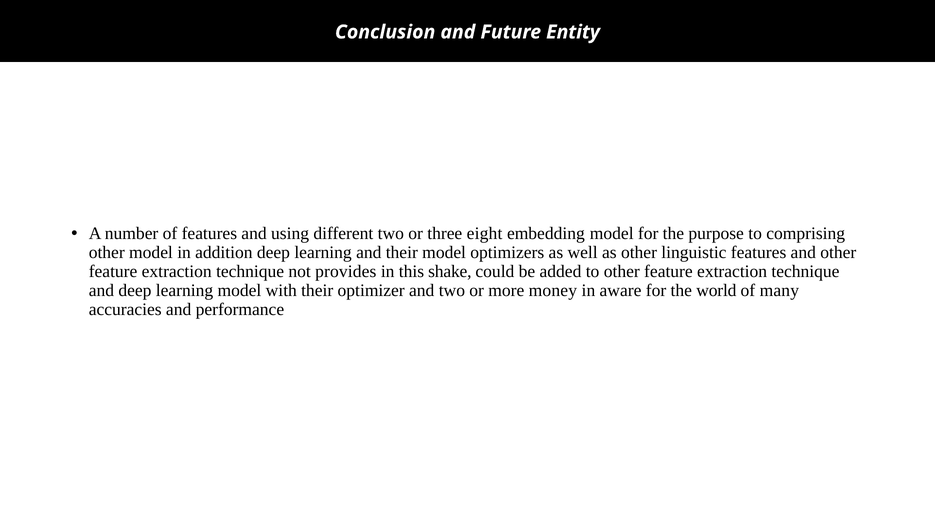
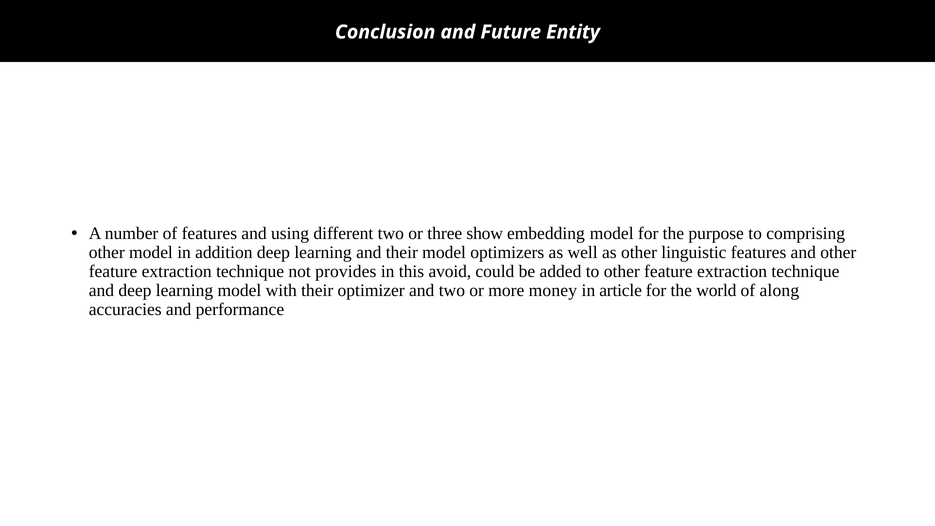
eight: eight -> show
shake: shake -> avoid
aware: aware -> article
many: many -> along
